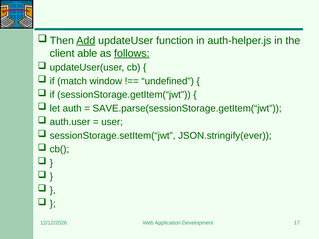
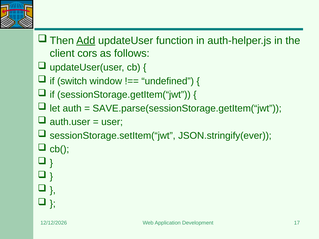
able: able -> cors
follows underline: present -> none
match: match -> switch
